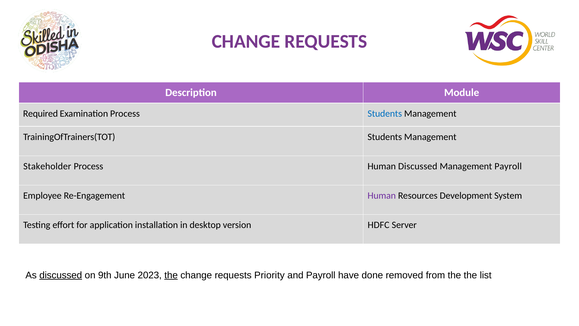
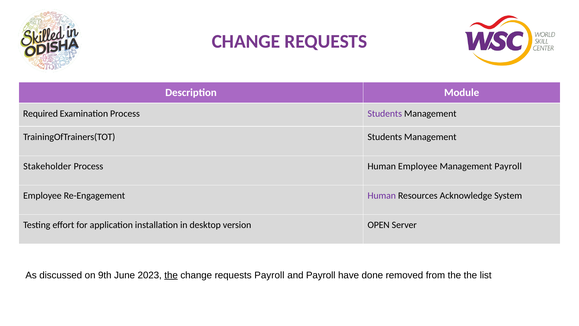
Students at (385, 113) colour: blue -> purple
Human Discussed: Discussed -> Employee
Development: Development -> Acknowledge
HDFC: HDFC -> OPEN
discussed at (61, 275) underline: present -> none
requests Priority: Priority -> Payroll
